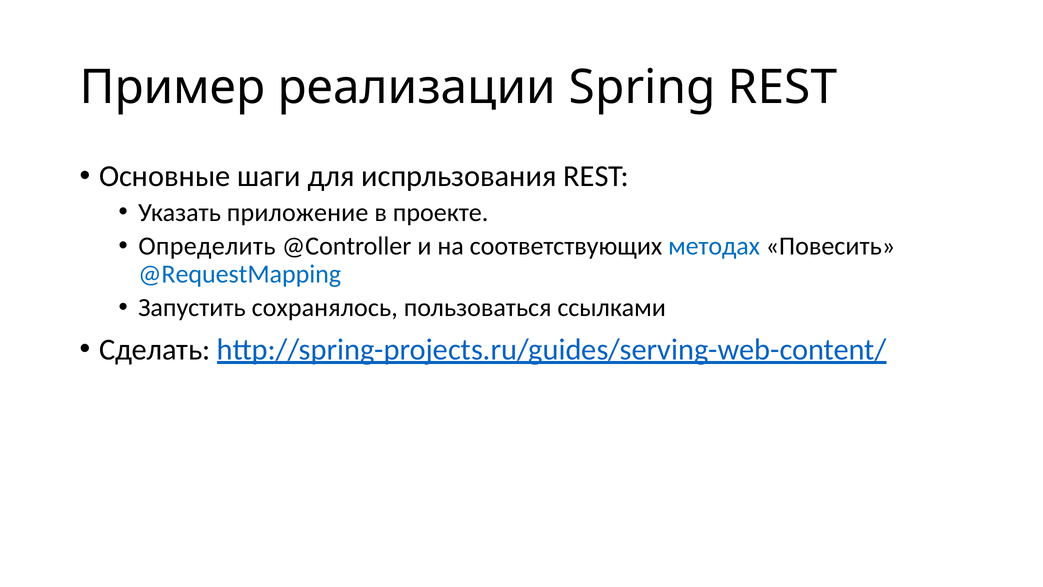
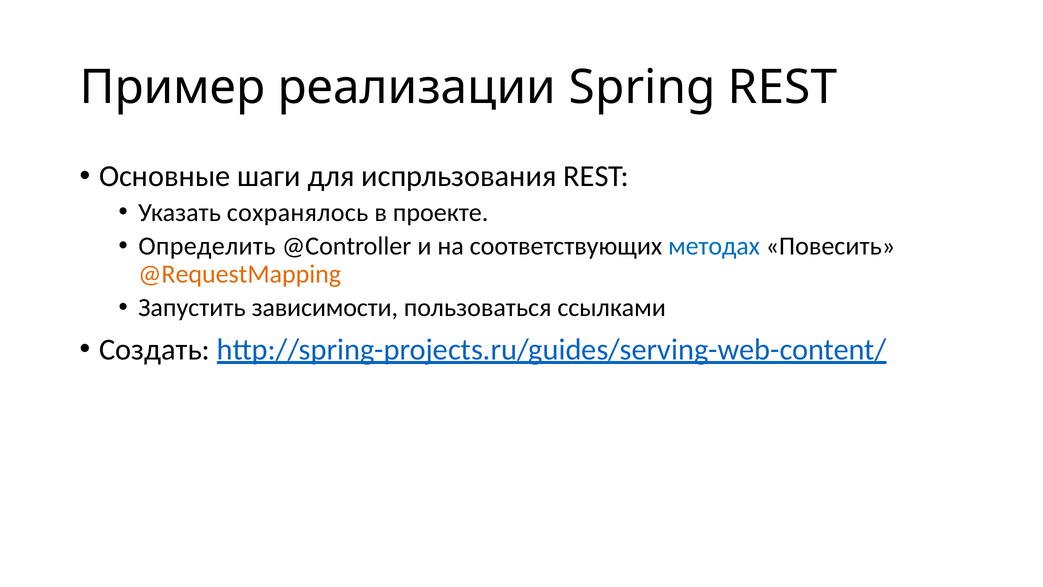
приложение: приложение -> сохранялось
@RequestMapping colour: blue -> orange
сохранялось: сохранялось -> зависимости
Сделать: Сделать -> Создать
